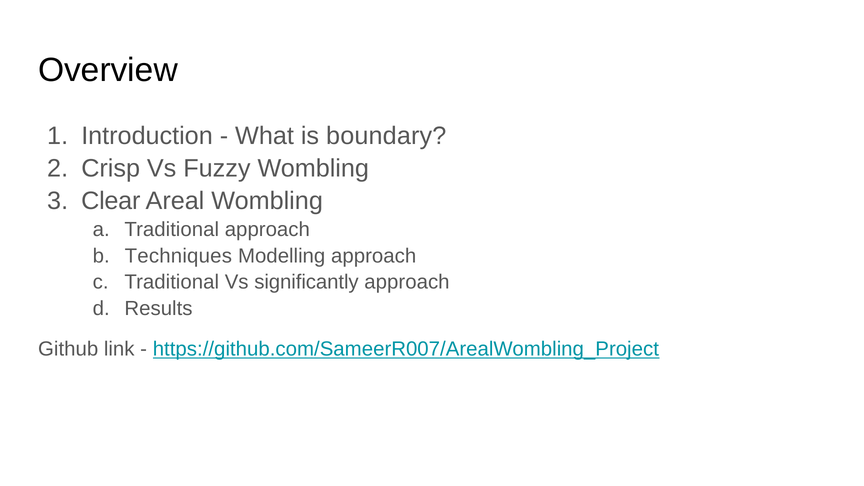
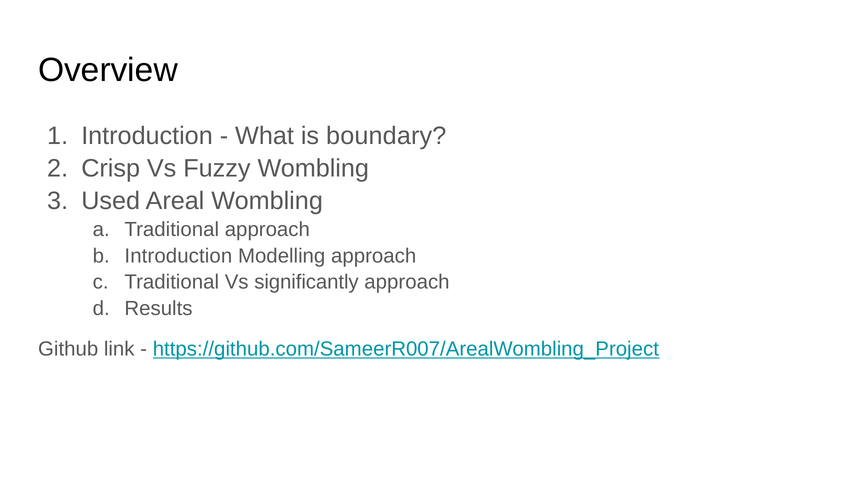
Clear: Clear -> Used
Techniques at (178, 256): Techniques -> Introduction
